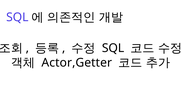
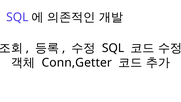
Actor,Getter: Actor,Getter -> Conn,Getter
